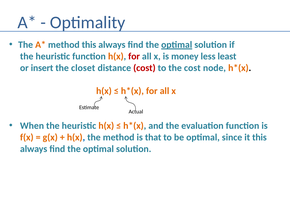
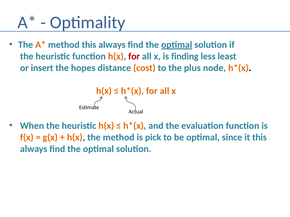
money: money -> finding
closet: closet -> hopes
cost at (144, 68) colour: red -> orange
the cost: cost -> plus
that: that -> pick
